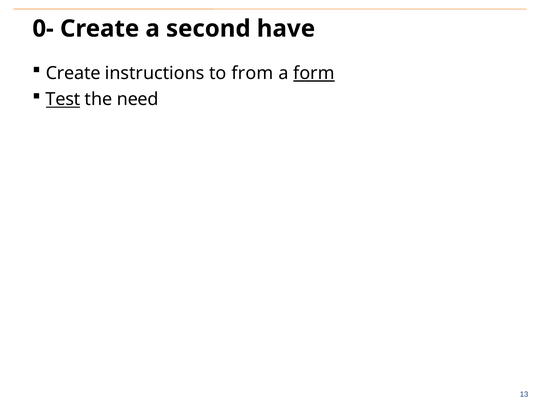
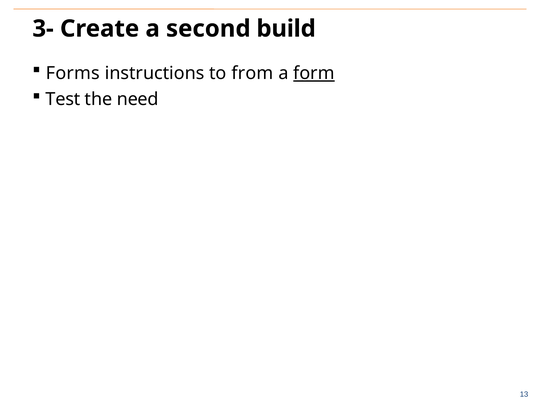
0-: 0- -> 3-
have: have -> build
Create at (73, 73): Create -> Forms
Test underline: present -> none
